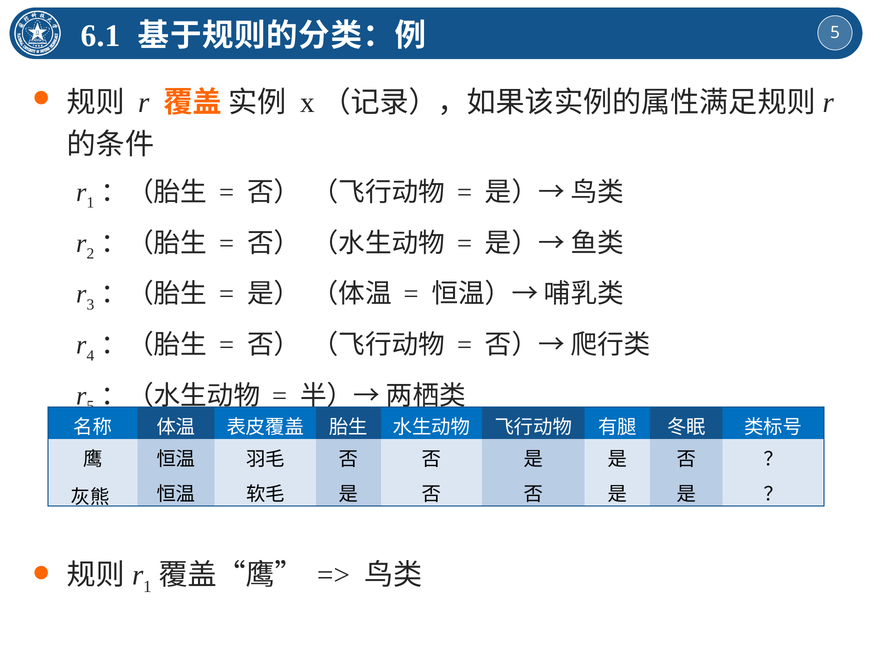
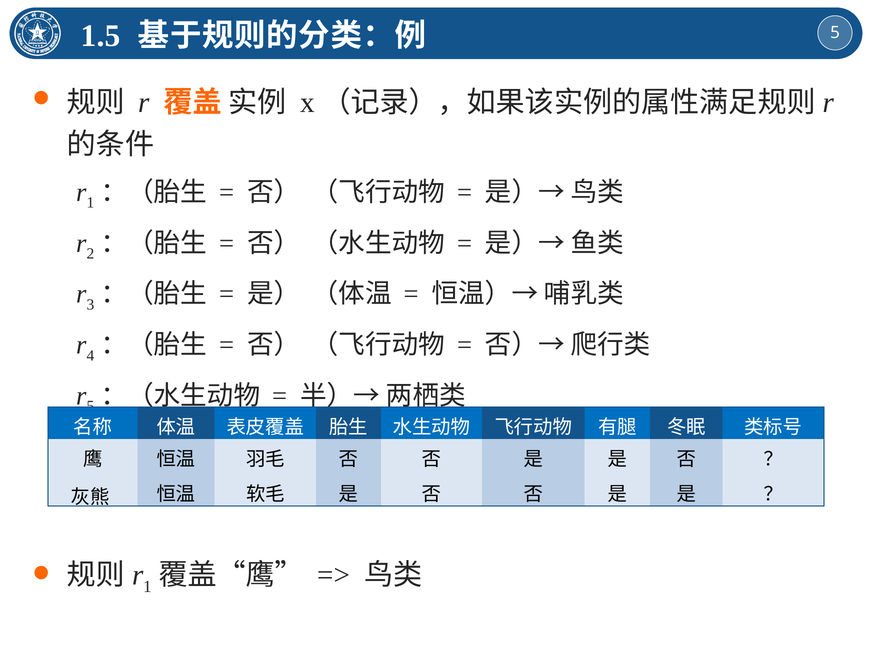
6.1: 6.1 -> 1.5
